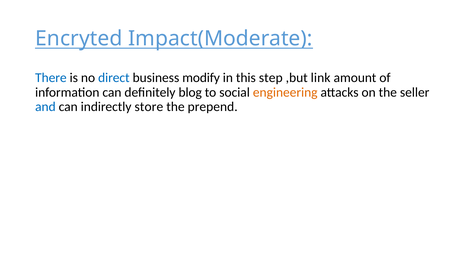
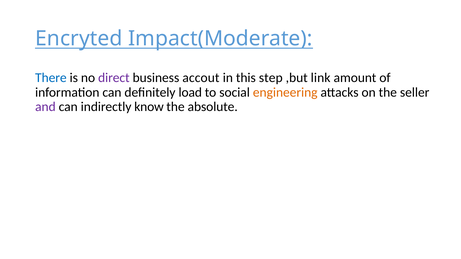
direct colour: blue -> purple
modify: modify -> accout
blog: blog -> load
and colour: blue -> purple
store: store -> know
prepend: prepend -> absolute
